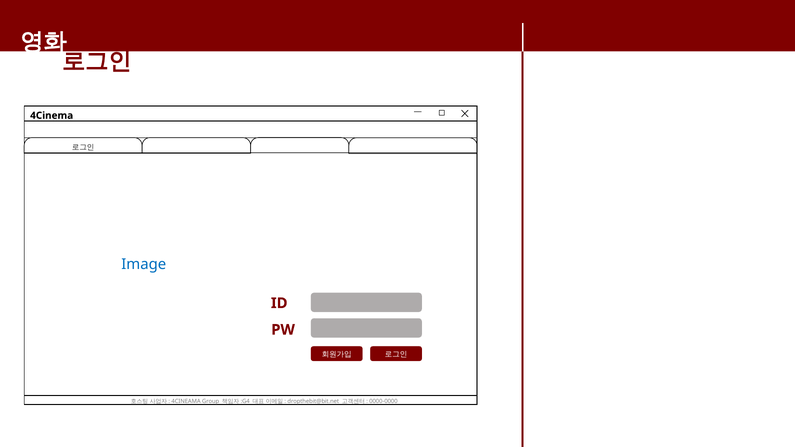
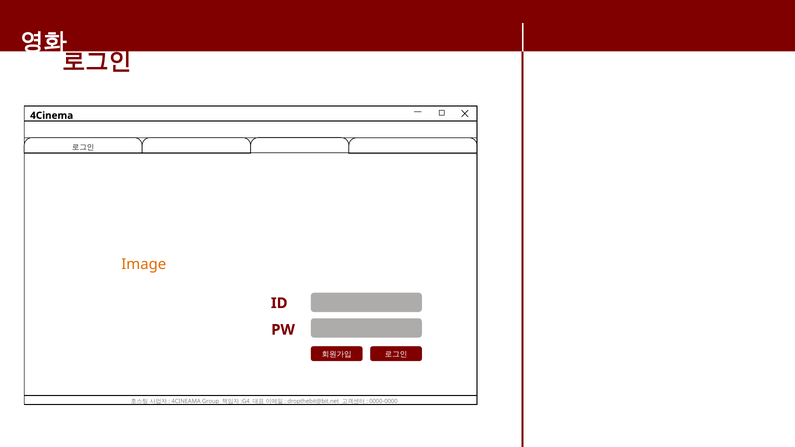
Image colour: blue -> orange
